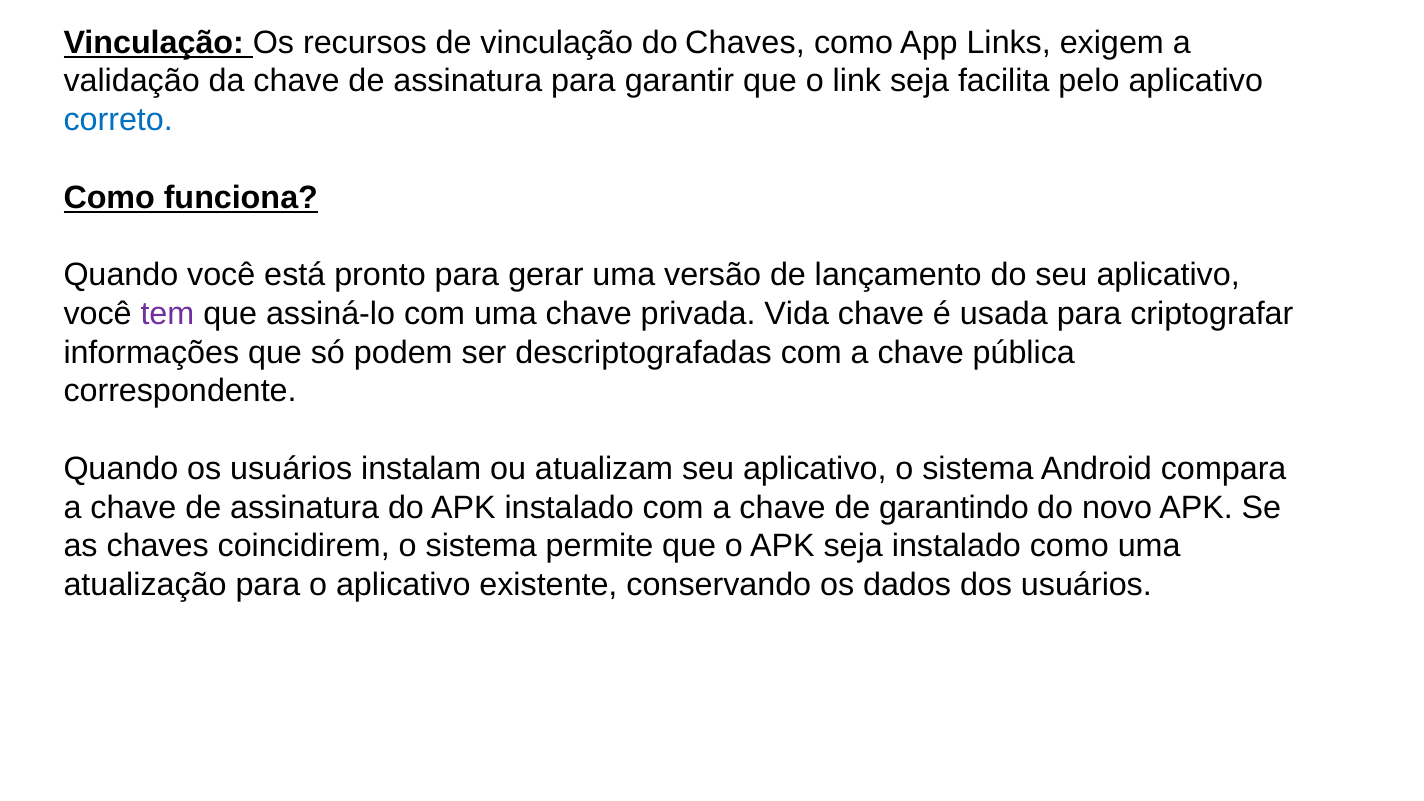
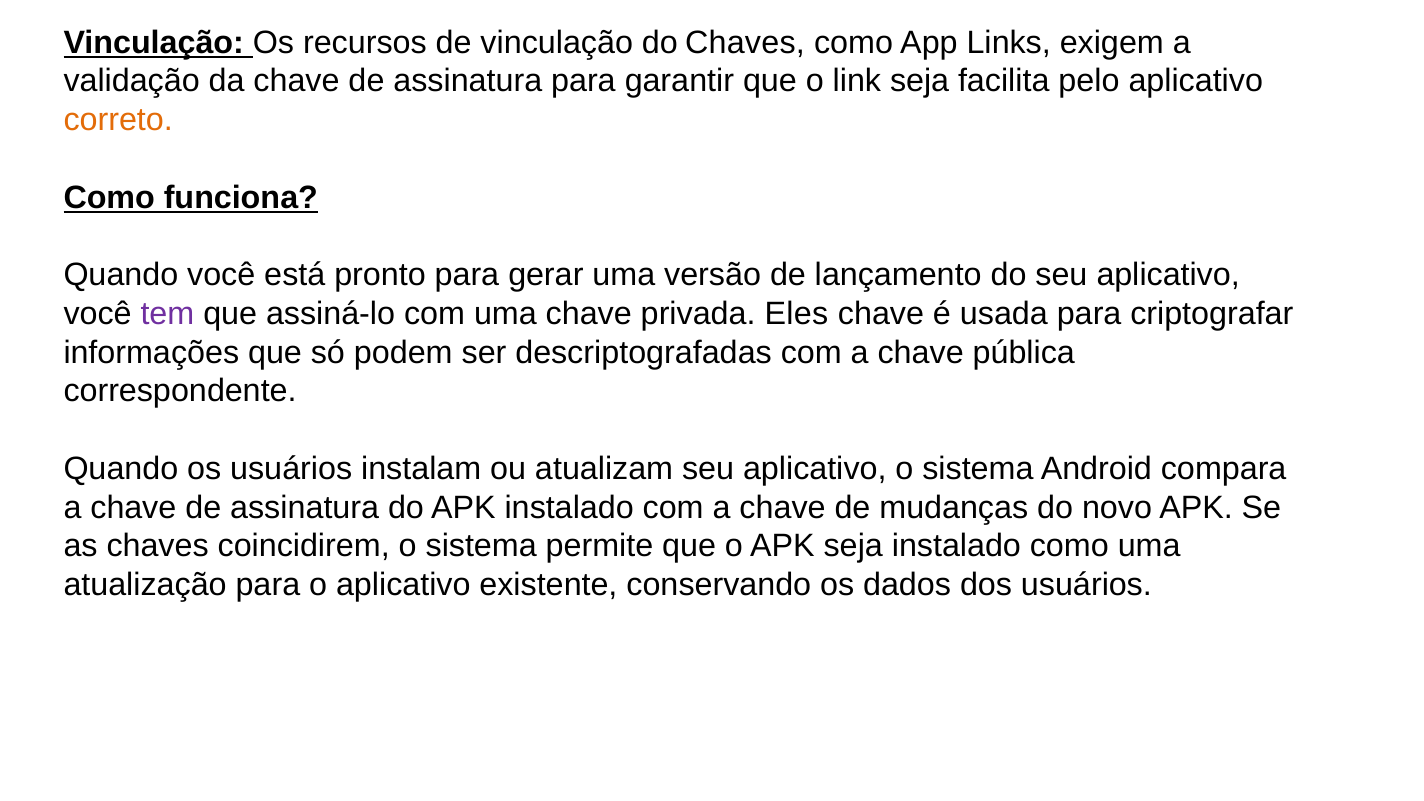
correto colour: blue -> orange
Vida: Vida -> Eles
garantindo: garantindo -> mudanças
